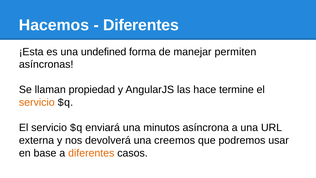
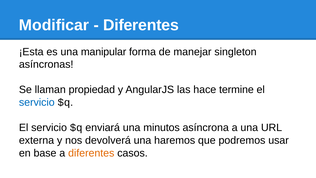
Hacemos: Hacemos -> Modificar
undefined: undefined -> manipular
permiten: permiten -> singleton
servicio at (37, 102) colour: orange -> blue
creemos: creemos -> haremos
